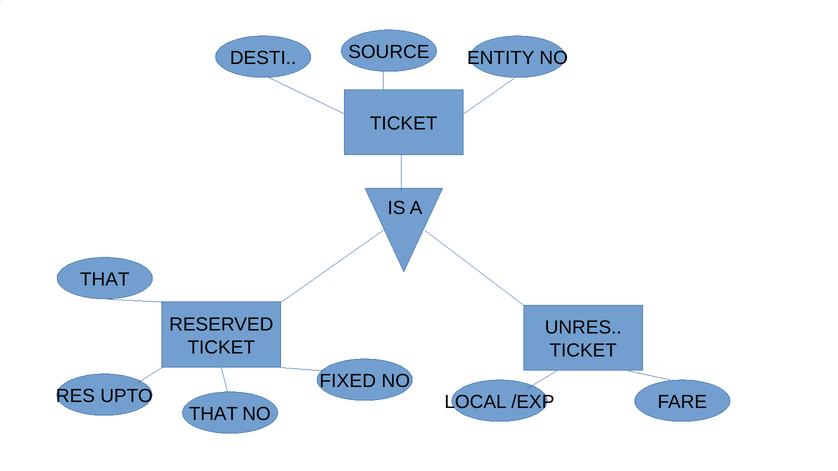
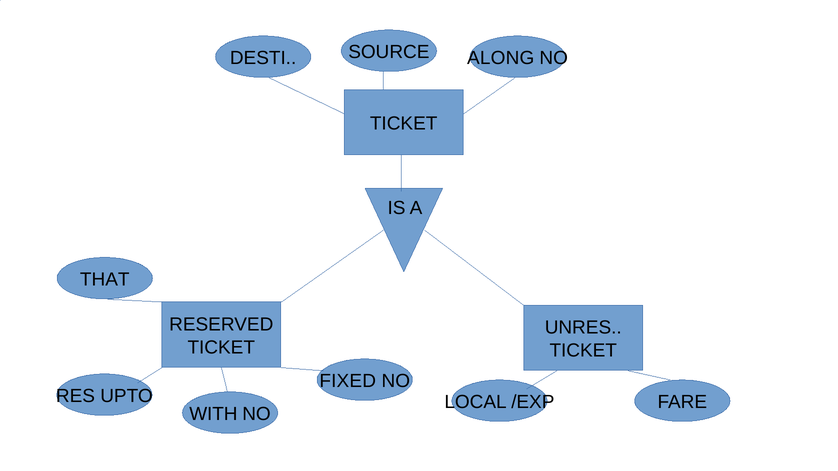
ENTITY: ENTITY -> ALONG
THAT at (213, 414): THAT -> WITH
